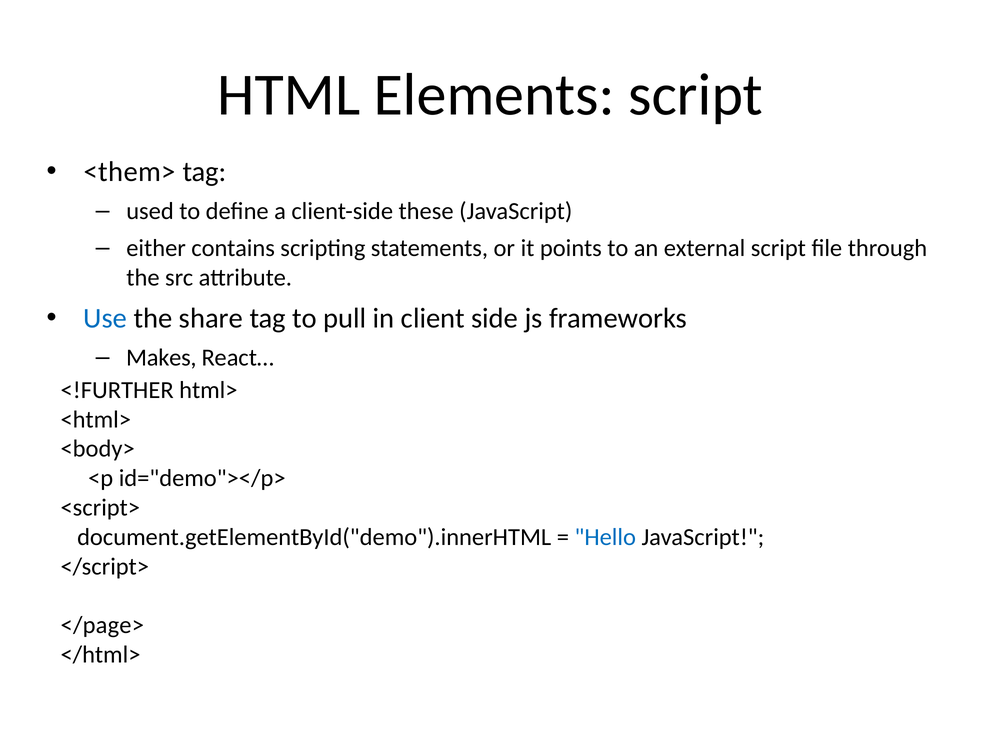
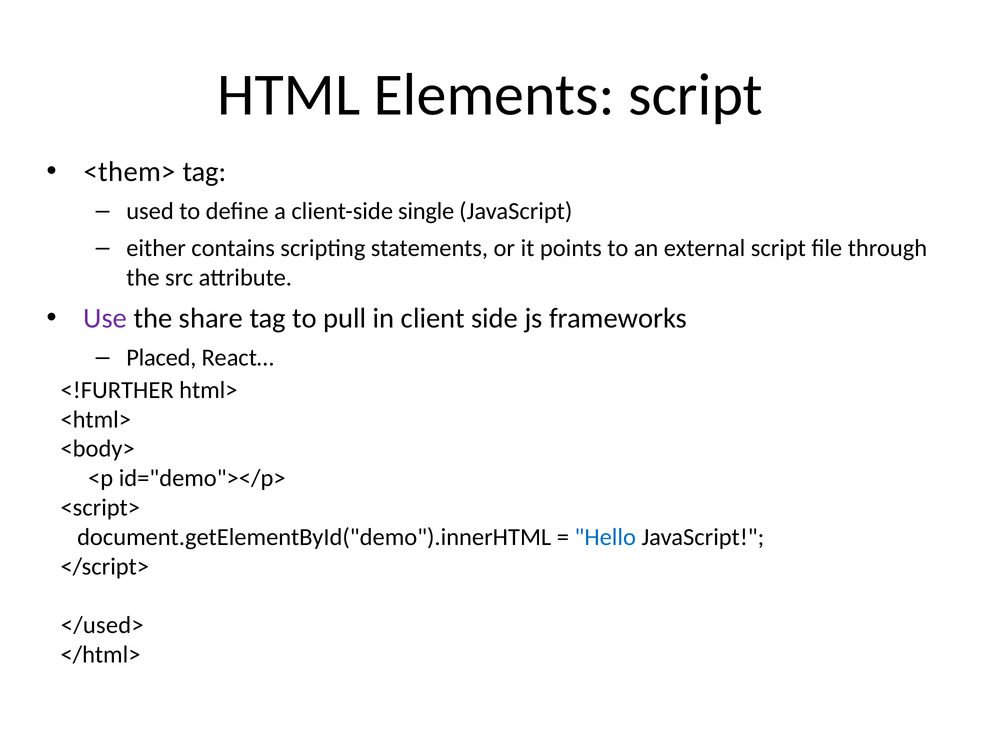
these: these -> single
Use colour: blue -> purple
Makes: Makes -> Placed
</page>: </page> -> </used>
